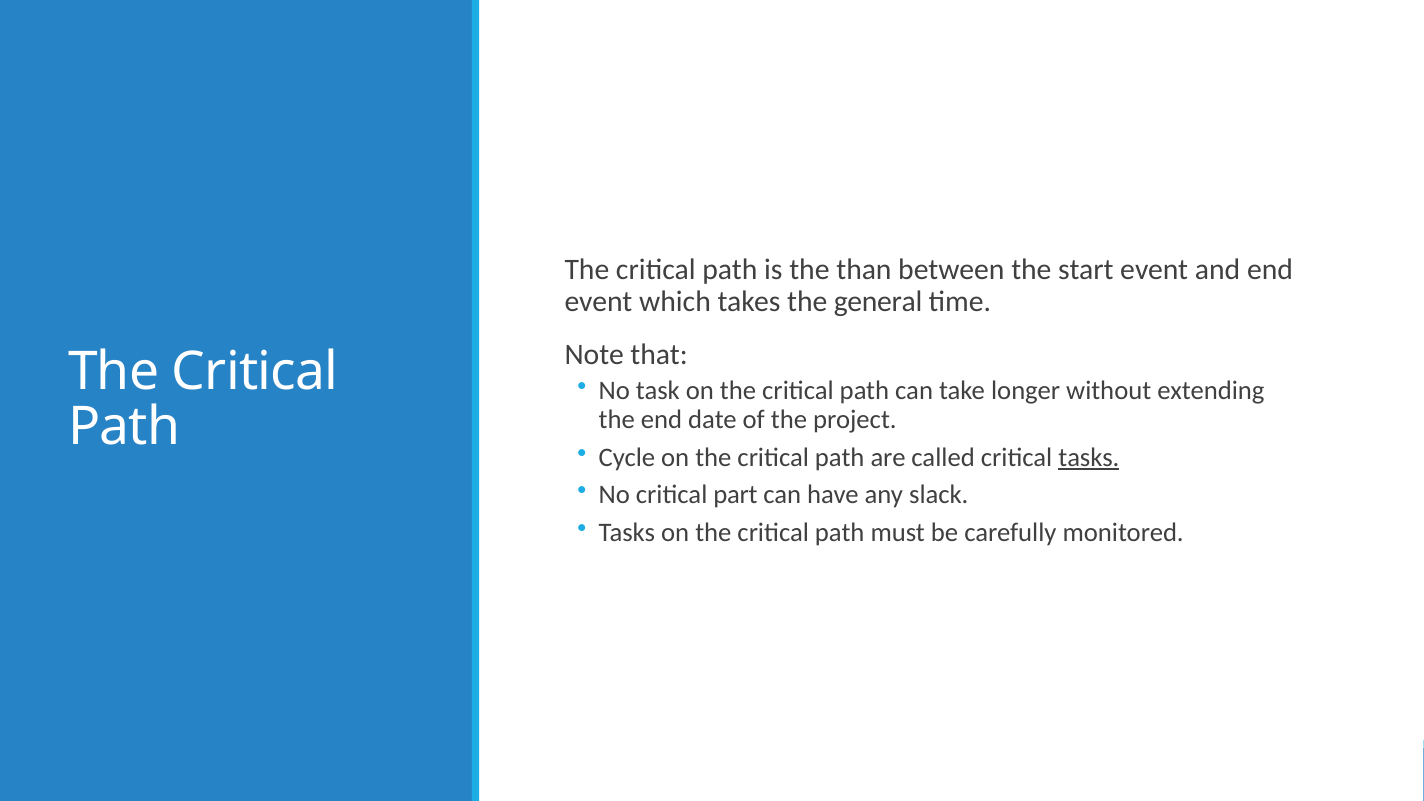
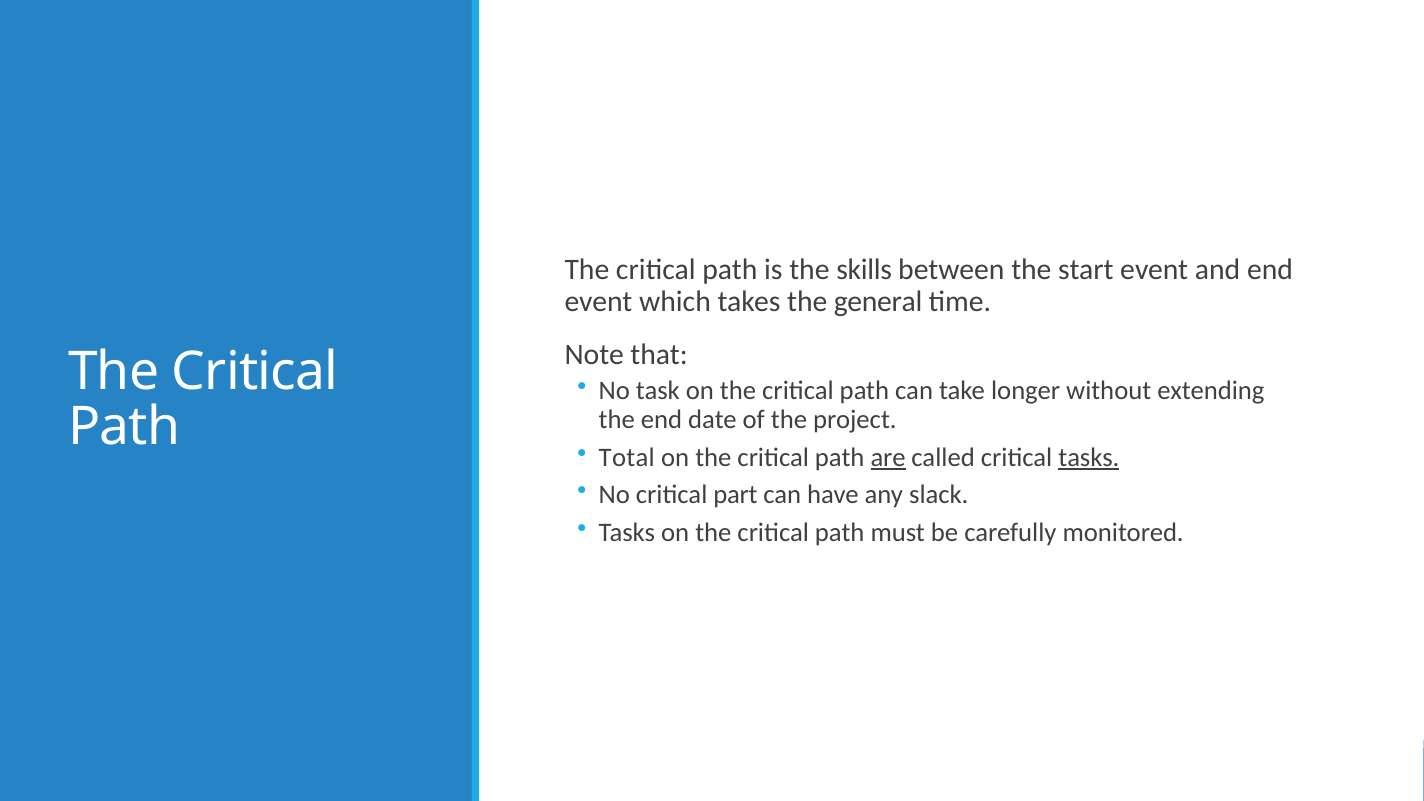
than: than -> skills
Cycle: Cycle -> Total
are underline: none -> present
